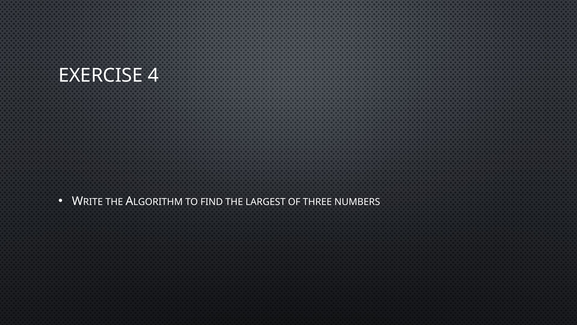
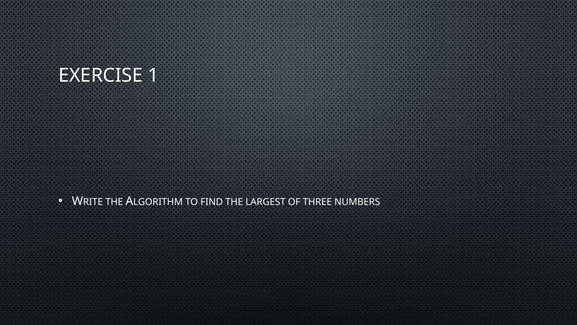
4: 4 -> 1
